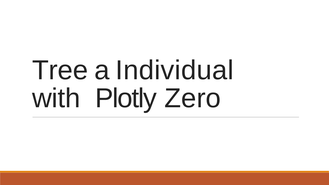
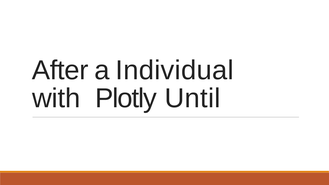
Tree: Tree -> After
Zero: Zero -> Until
